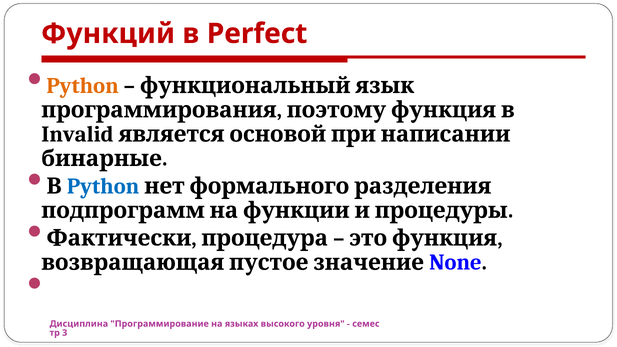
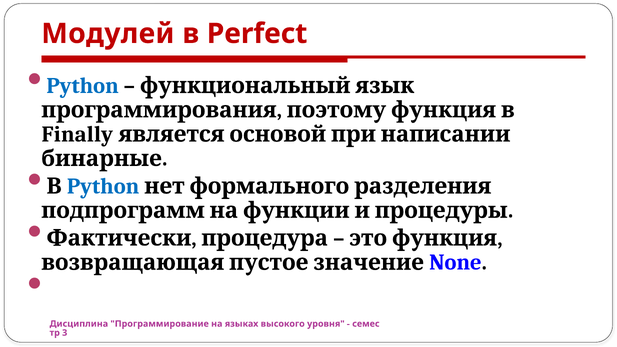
Функций: Функций -> Модулей
Python at (83, 86) colour: orange -> blue
Invalid: Invalid -> Finally
